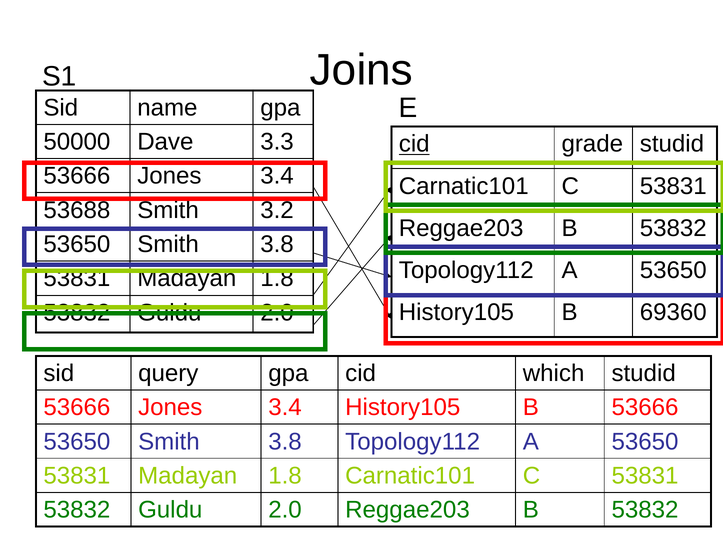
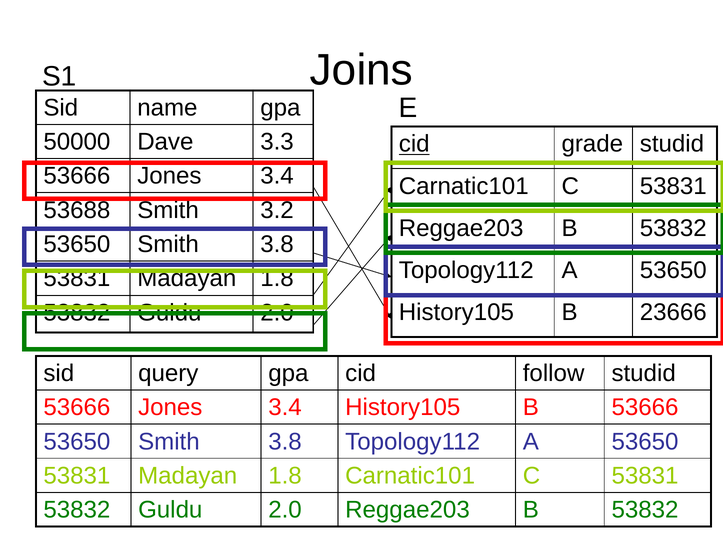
69360: 69360 -> 23666
which: which -> follow
